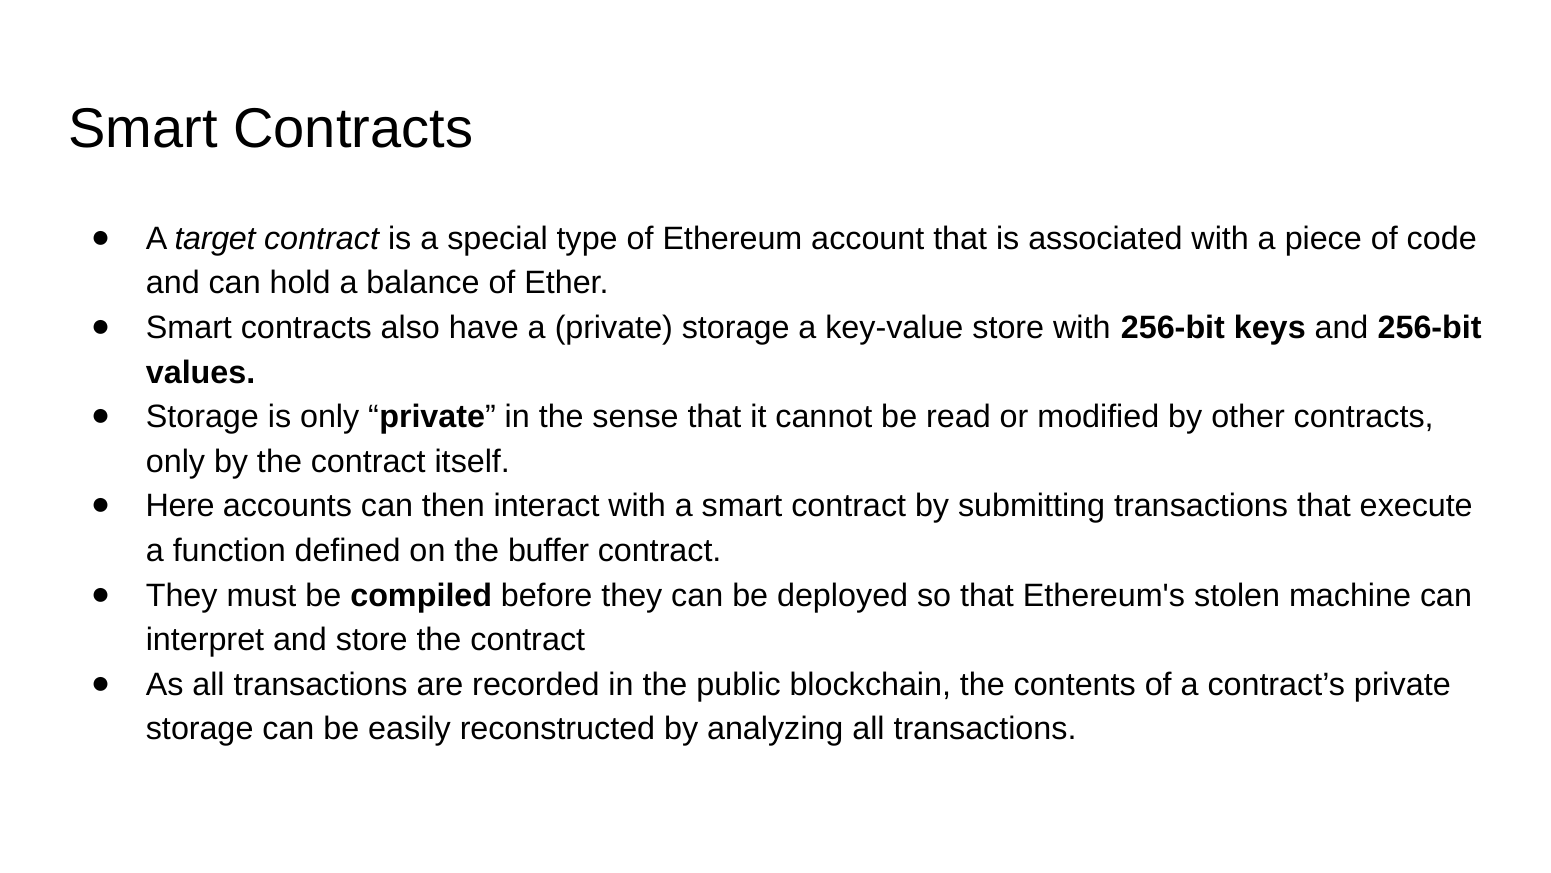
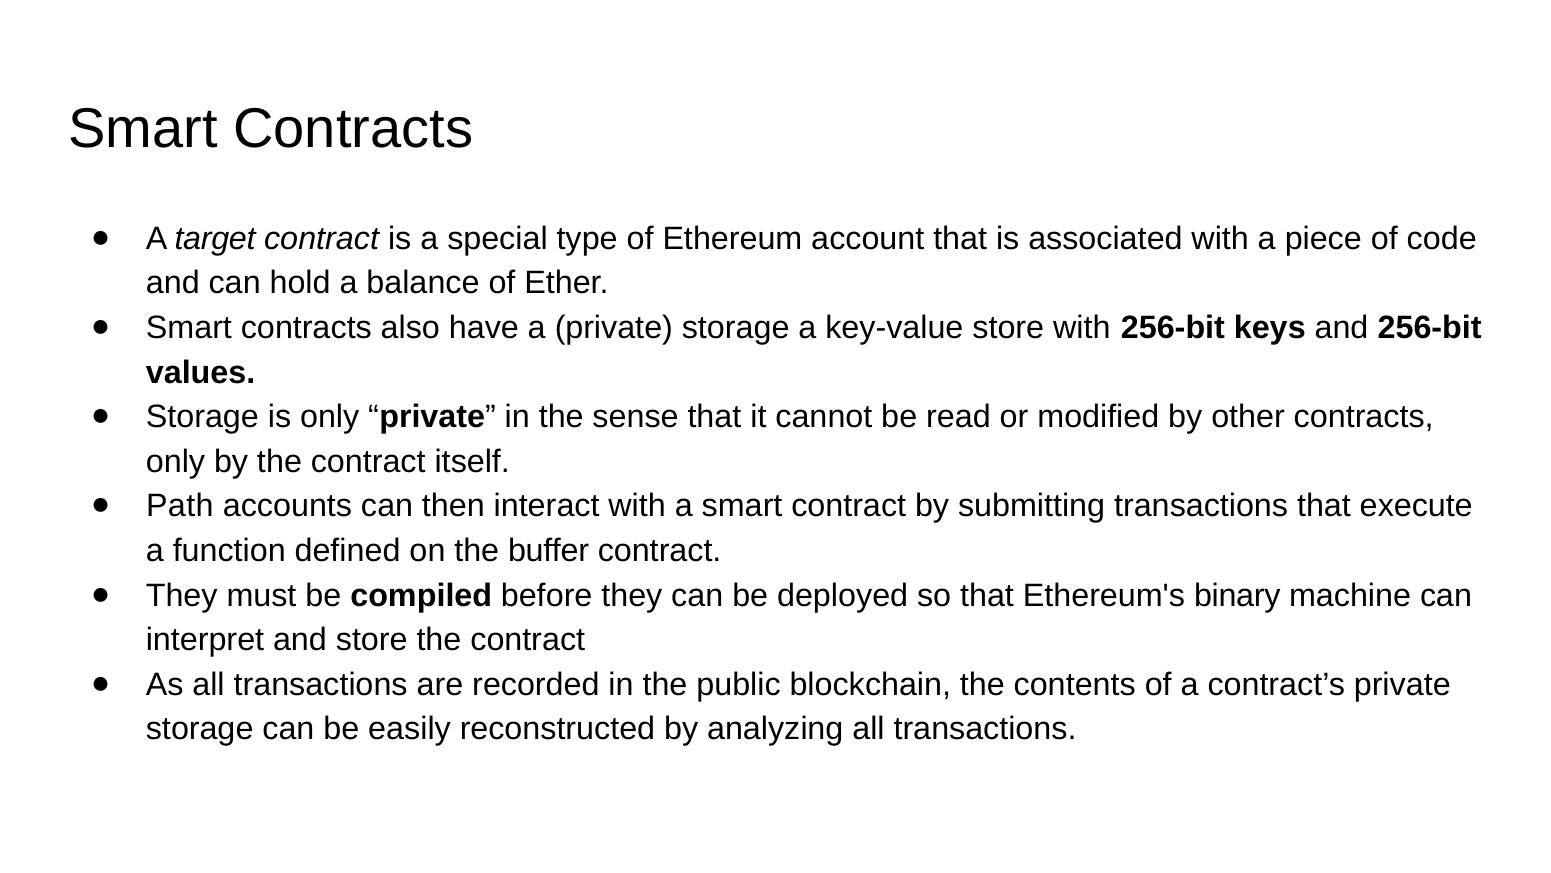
Here: Here -> Path
stolen: stolen -> binary
